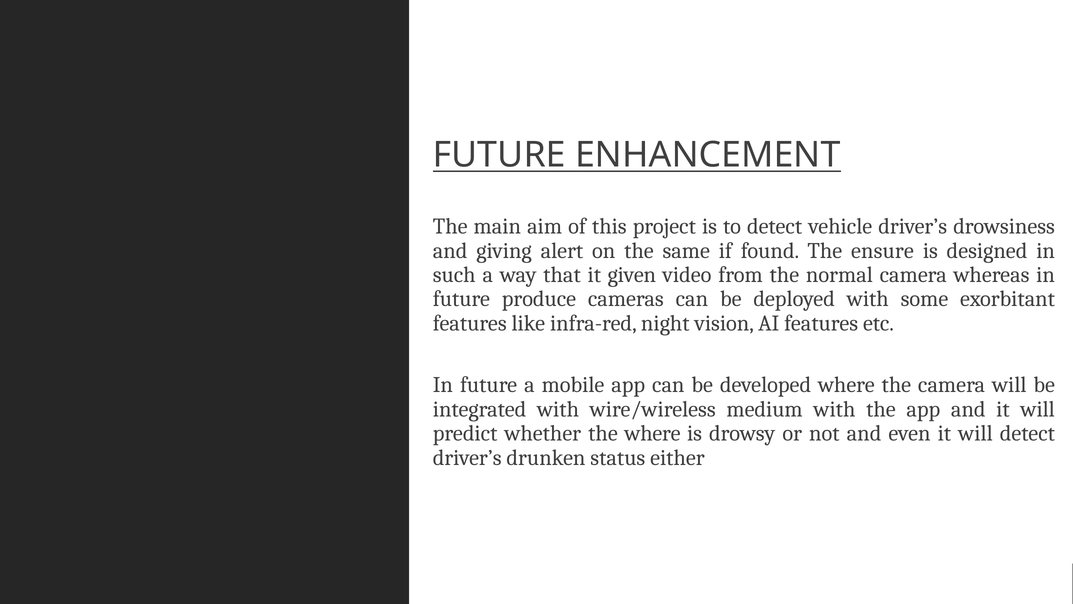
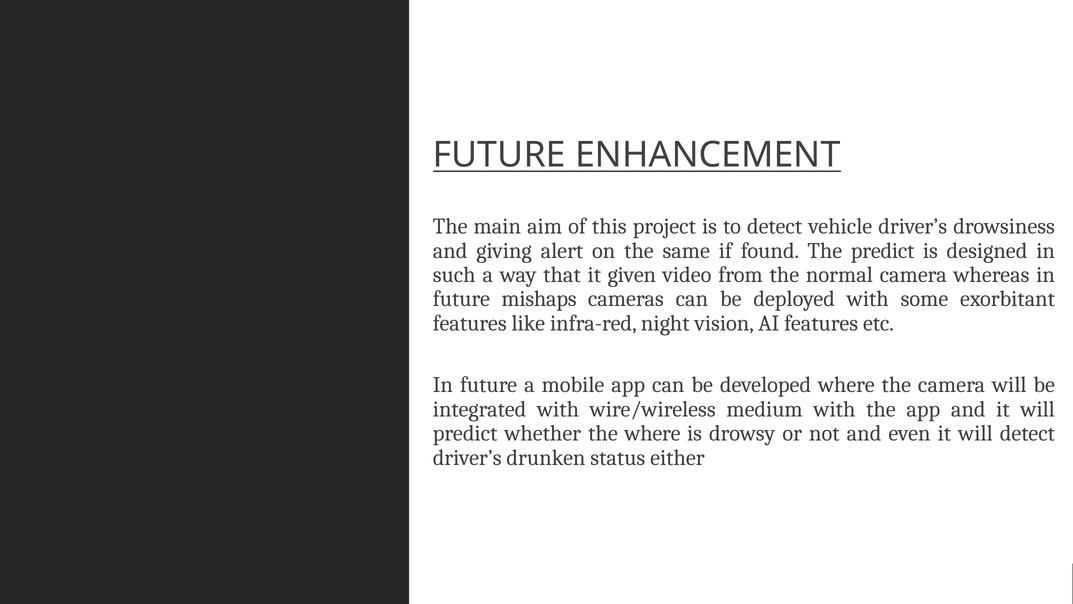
The ensure: ensure -> predict
produce: produce -> mishaps
